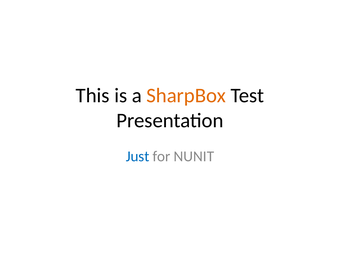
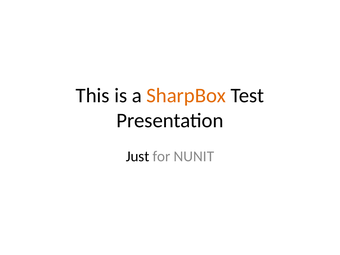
Just colour: blue -> black
